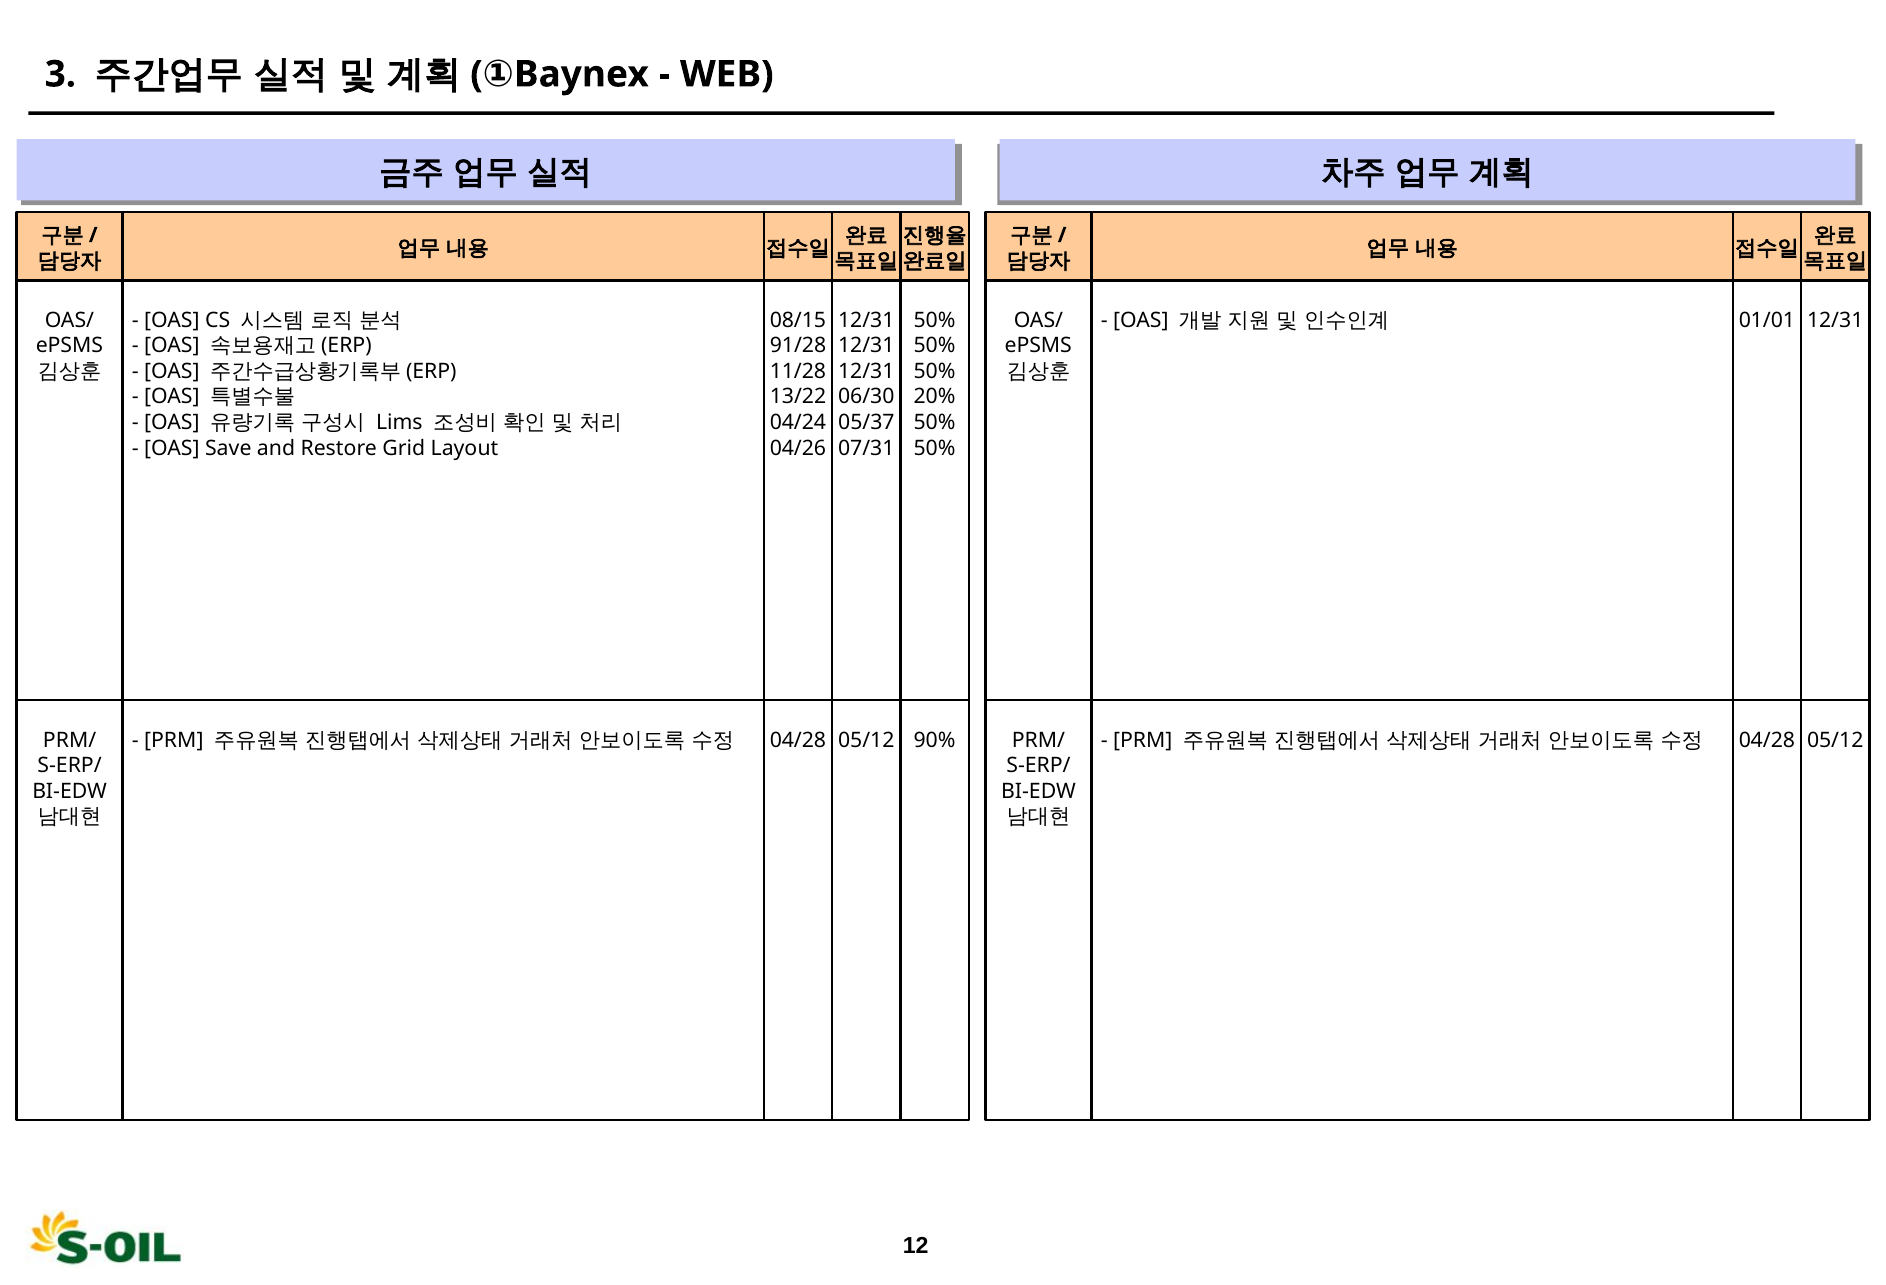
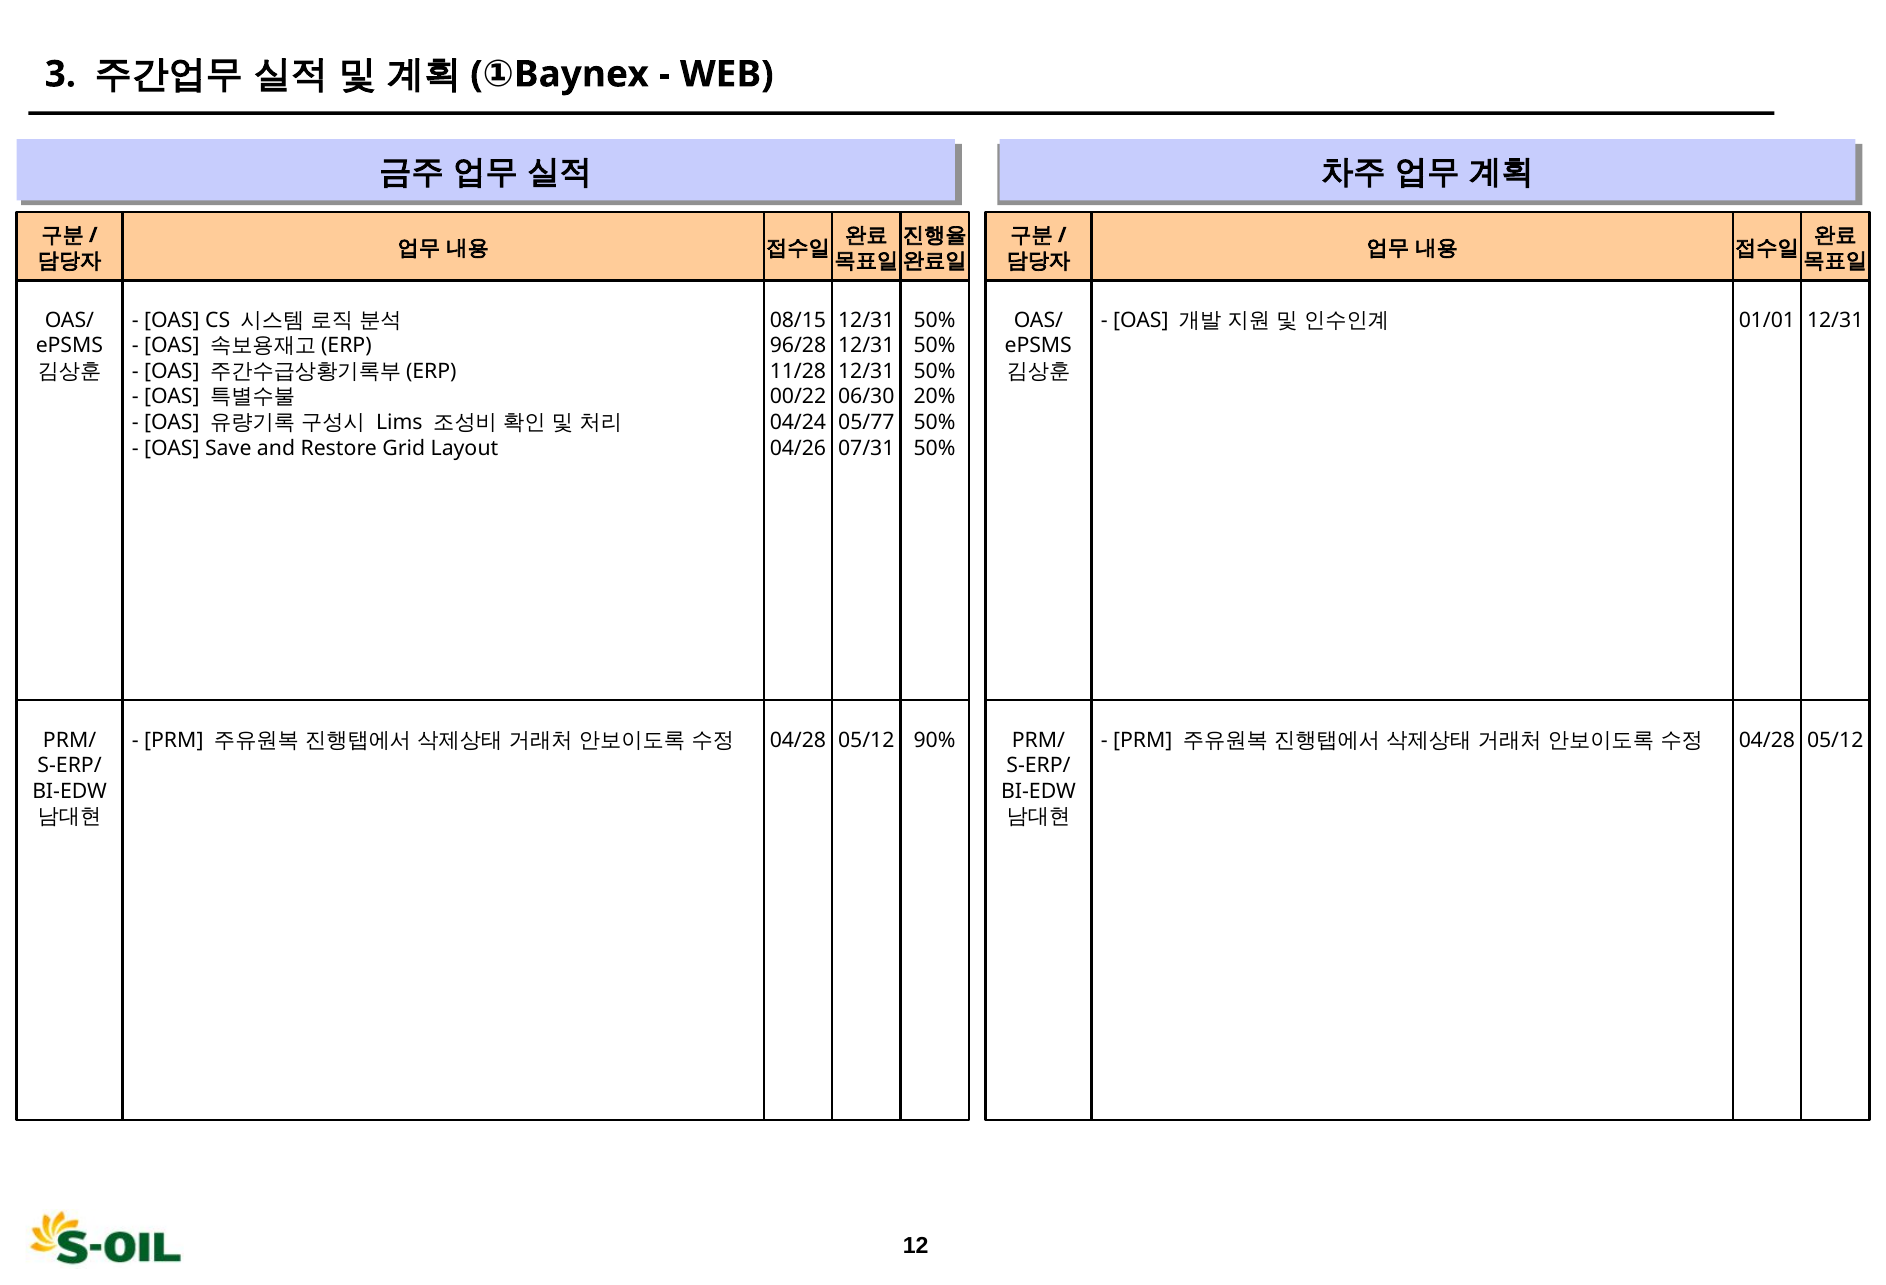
91/28: 91/28 -> 96/28
13/22: 13/22 -> 00/22
05/37: 05/37 -> 05/77
